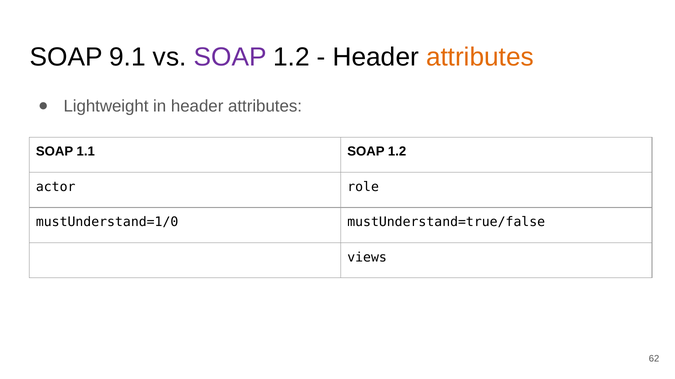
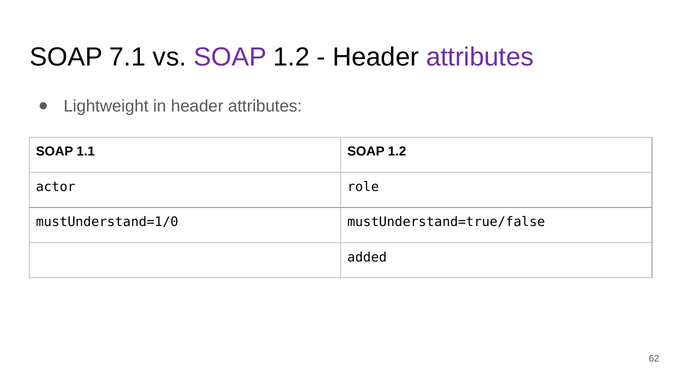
9.1: 9.1 -> 7.1
attributes at (480, 57) colour: orange -> purple
views: views -> added
